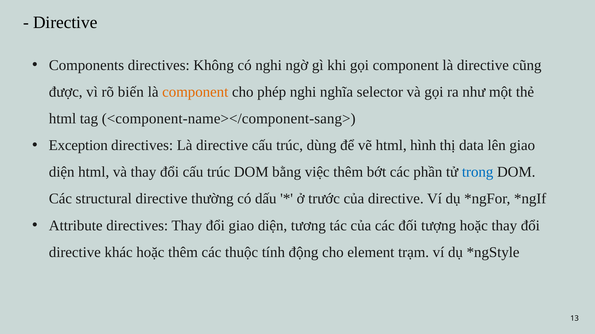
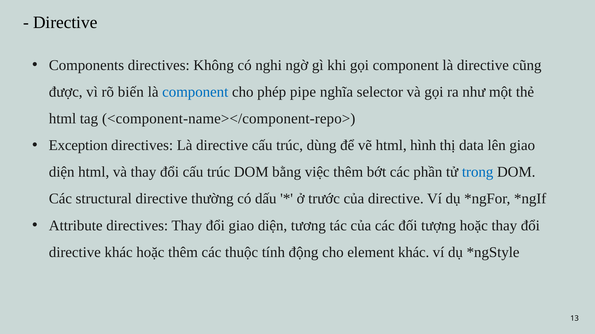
component at (195, 92) colour: orange -> blue
phép nghi: nghi -> pipe
<component-name></component-sang>: <component-name></component-sang> -> <component-name></component-repo>
element trạm: trạm -> khác
